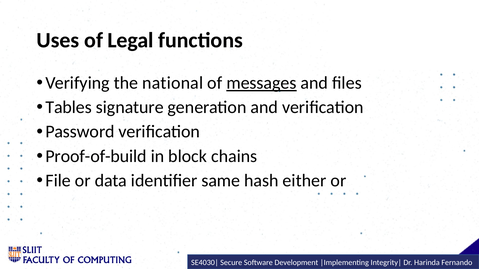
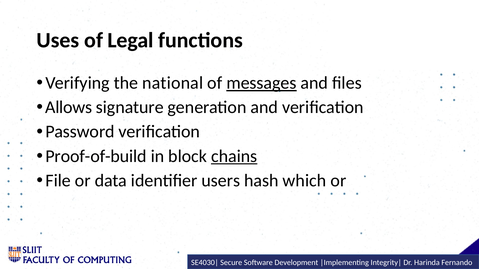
Tables: Tables -> Allows
chains underline: none -> present
same: same -> users
either: either -> which
